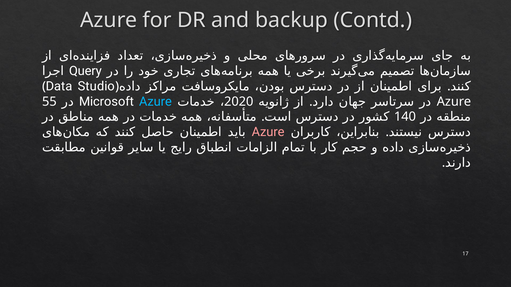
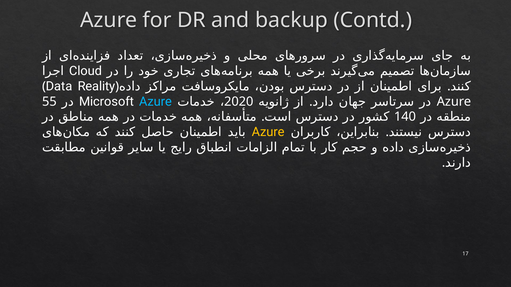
Query: Query -> Cloud
Studio: Studio -> Reality
Azure at (268, 132) colour: pink -> yellow
